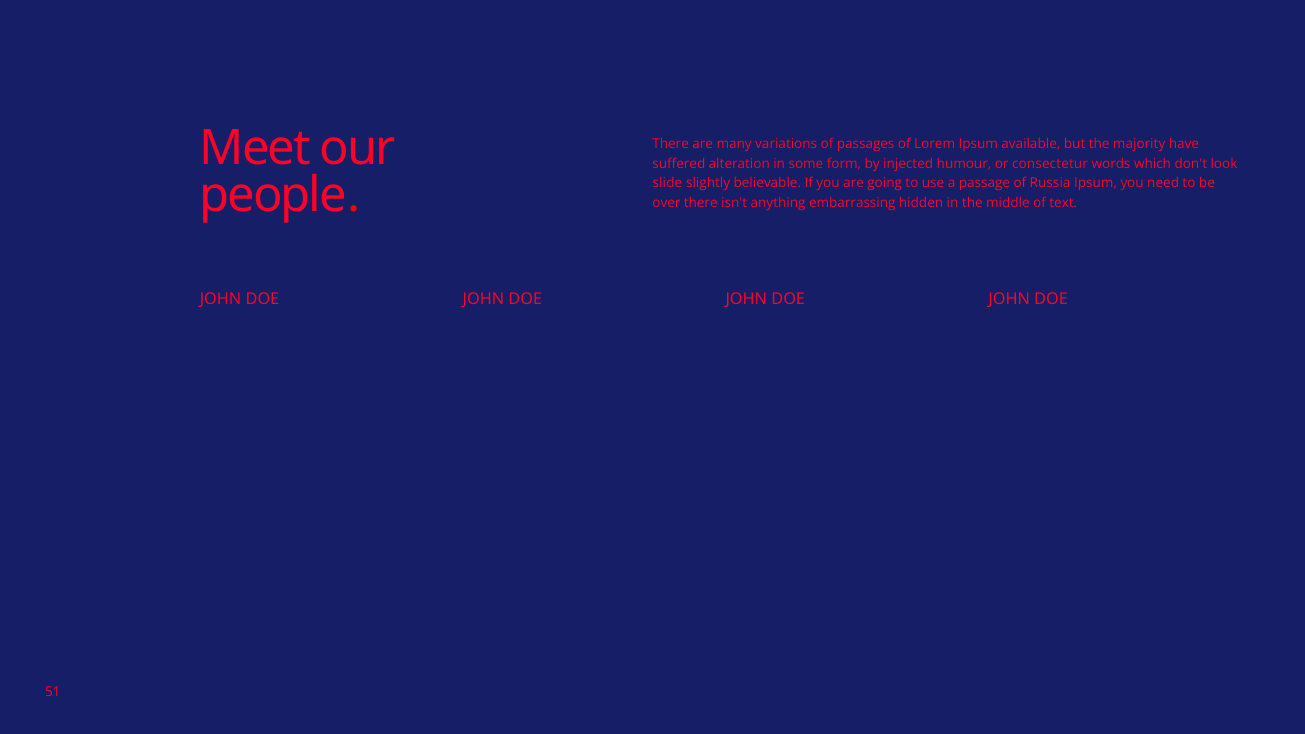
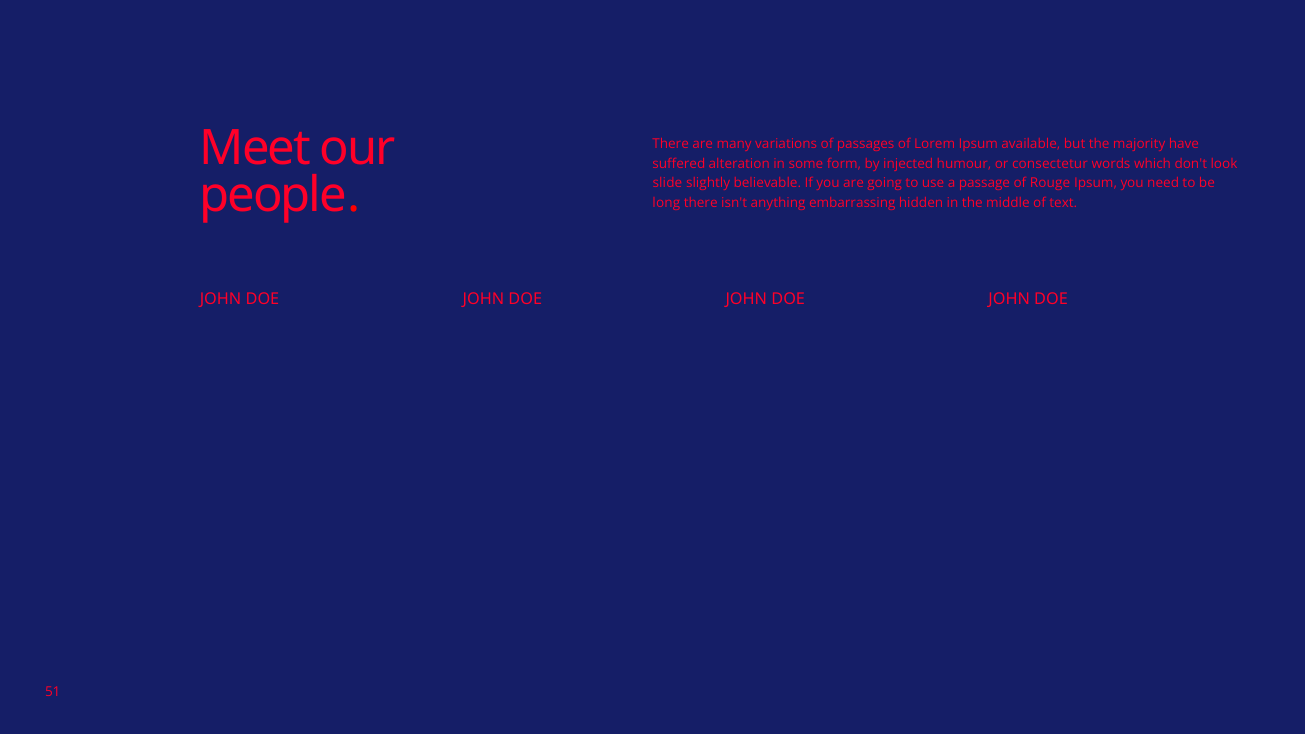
Russia: Russia -> Rouge
over: over -> long
